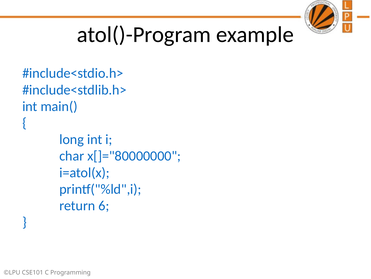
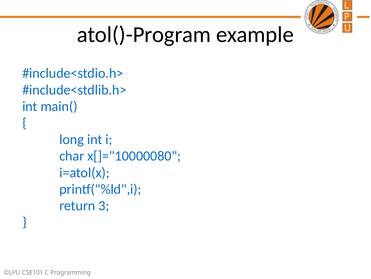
x[]="80000000: x[]="80000000 -> x[]="10000080
6: 6 -> 3
